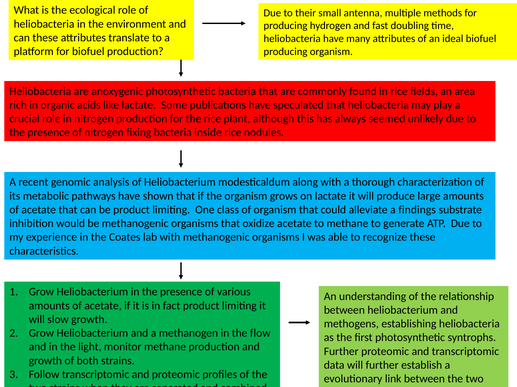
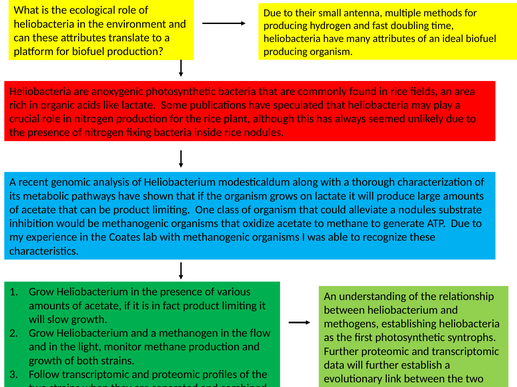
a findings: findings -> nodules
